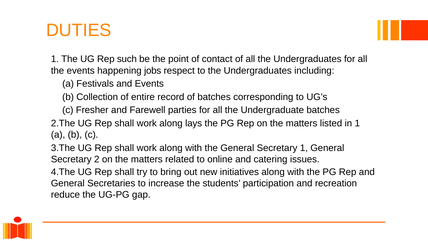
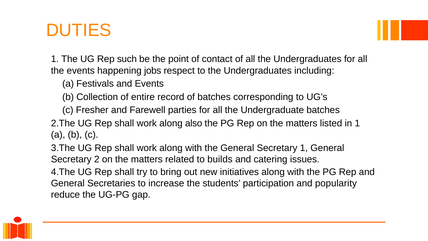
lays: lays -> also
online: online -> builds
recreation: recreation -> popularity
